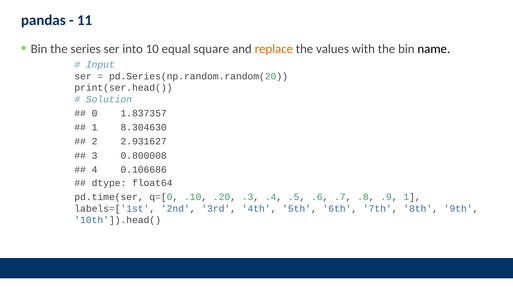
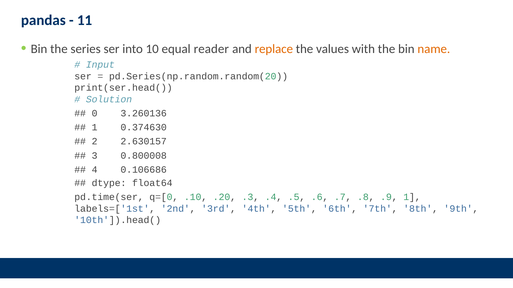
square: square -> reader
name colour: black -> orange
1.837357: 1.837357 -> 3.260136
8.304630: 8.304630 -> 0.374630
2.931627: 2.931627 -> 2.630157
